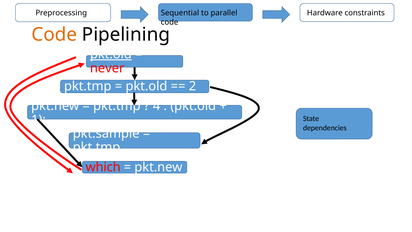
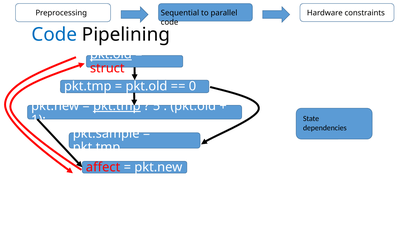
Code at (54, 35) colour: orange -> blue
never: never -> struct
2: 2 -> 0
pkt.tmp at (117, 106) underline: none -> present
4: 4 -> 5
which: which -> affect
